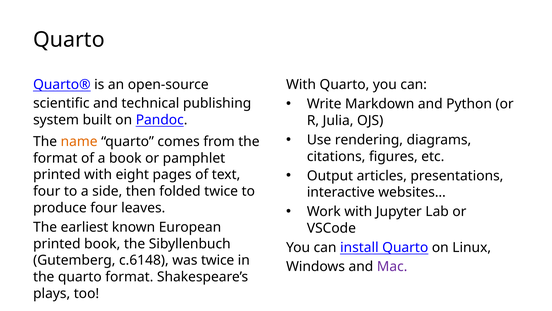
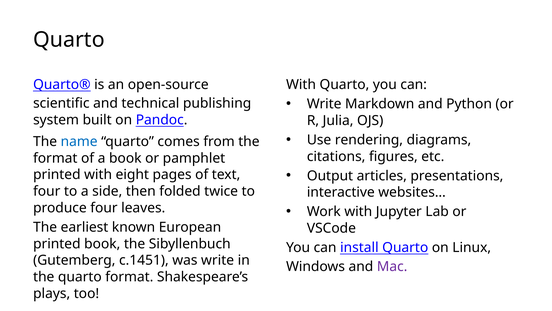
name colour: orange -> blue
c.6148: c.6148 -> c.1451
was twice: twice -> write
